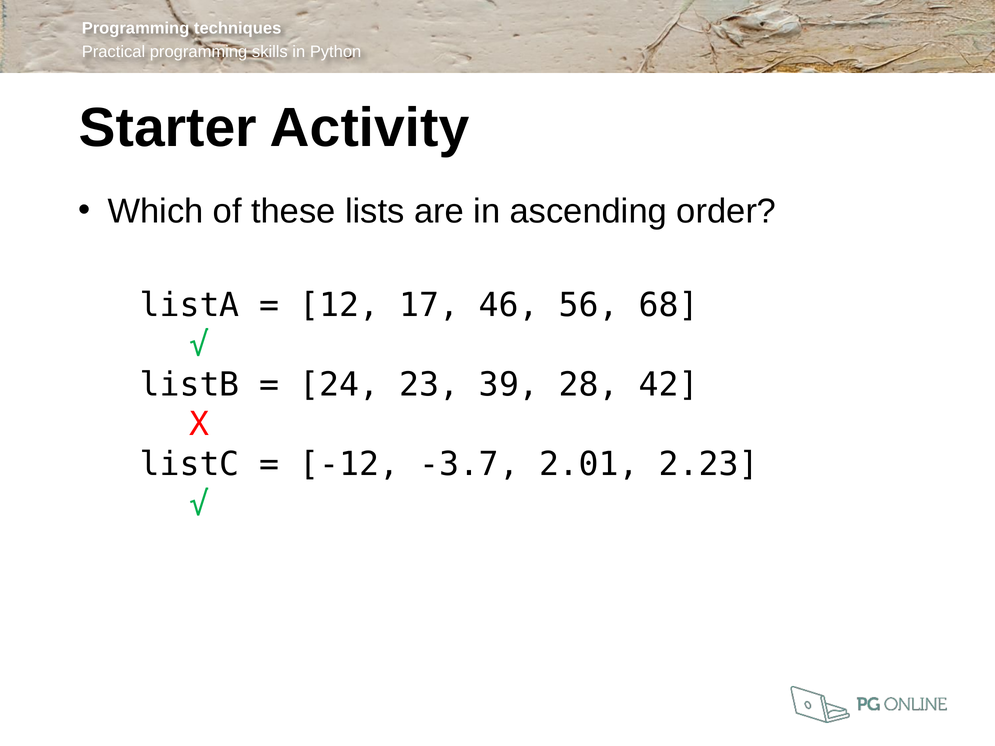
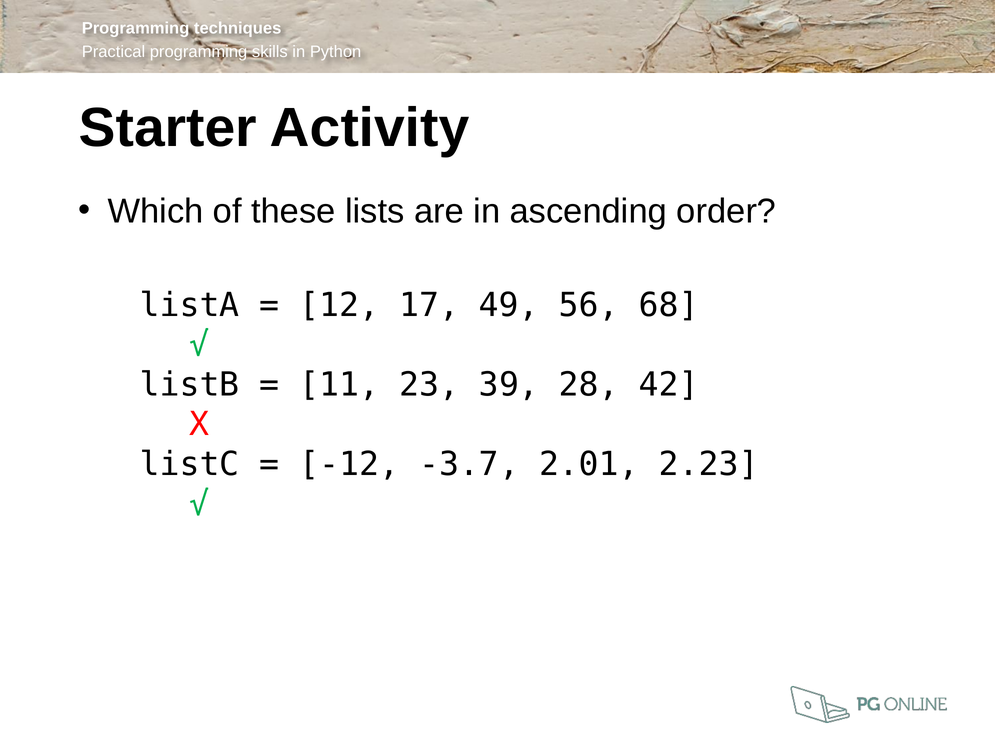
46: 46 -> 49
24: 24 -> 11
